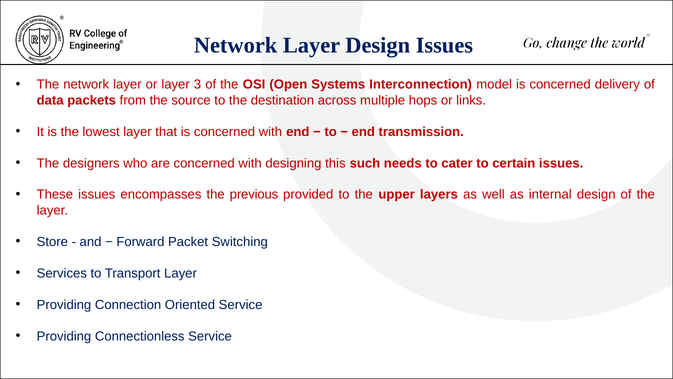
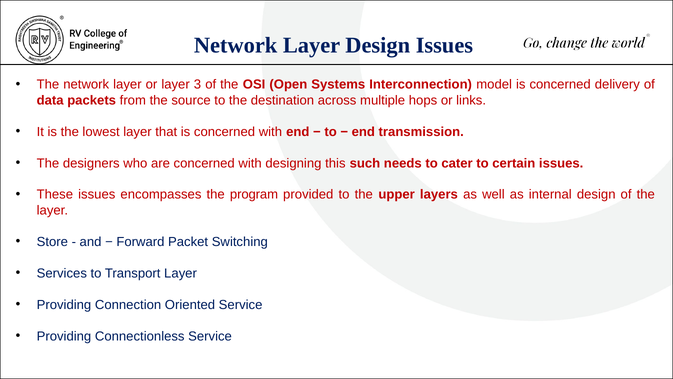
previous: previous -> program
